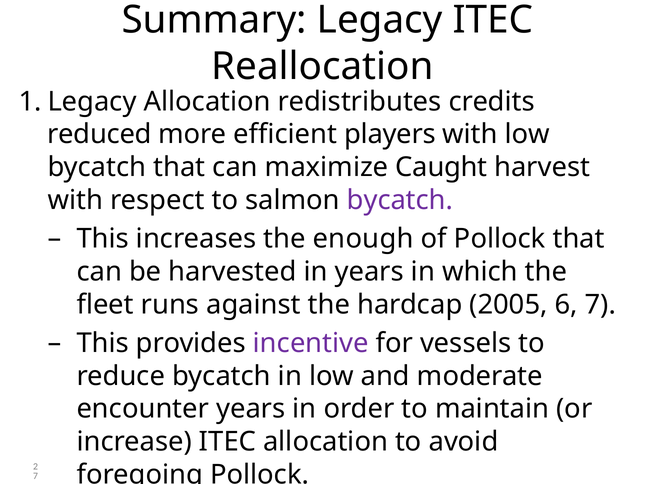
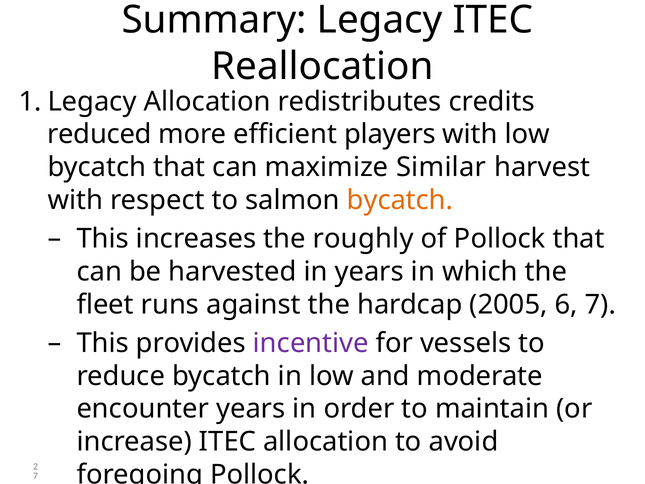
Caught: Caught -> Similar
bycatch at (400, 200) colour: purple -> orange
enough: enough -> roughly
